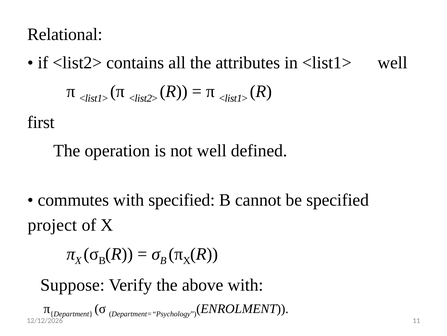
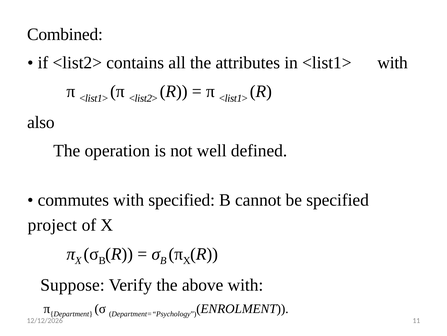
Relational: Relational -> Combined
<list1> well: well -> with
first: first -> also
